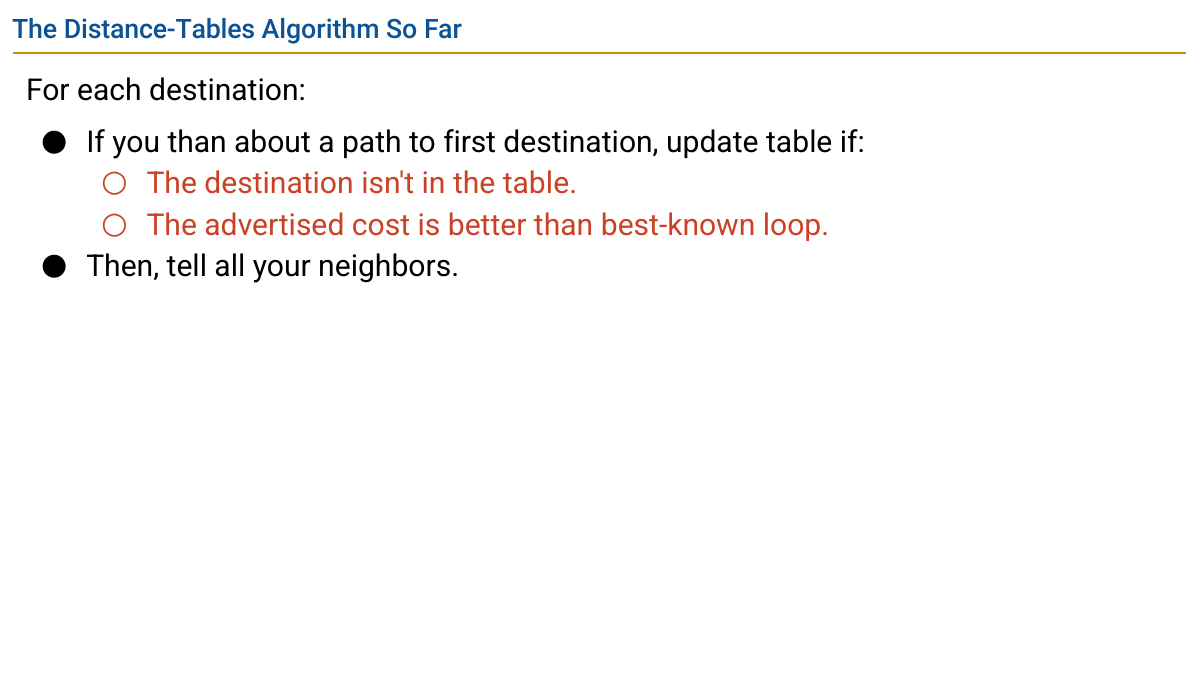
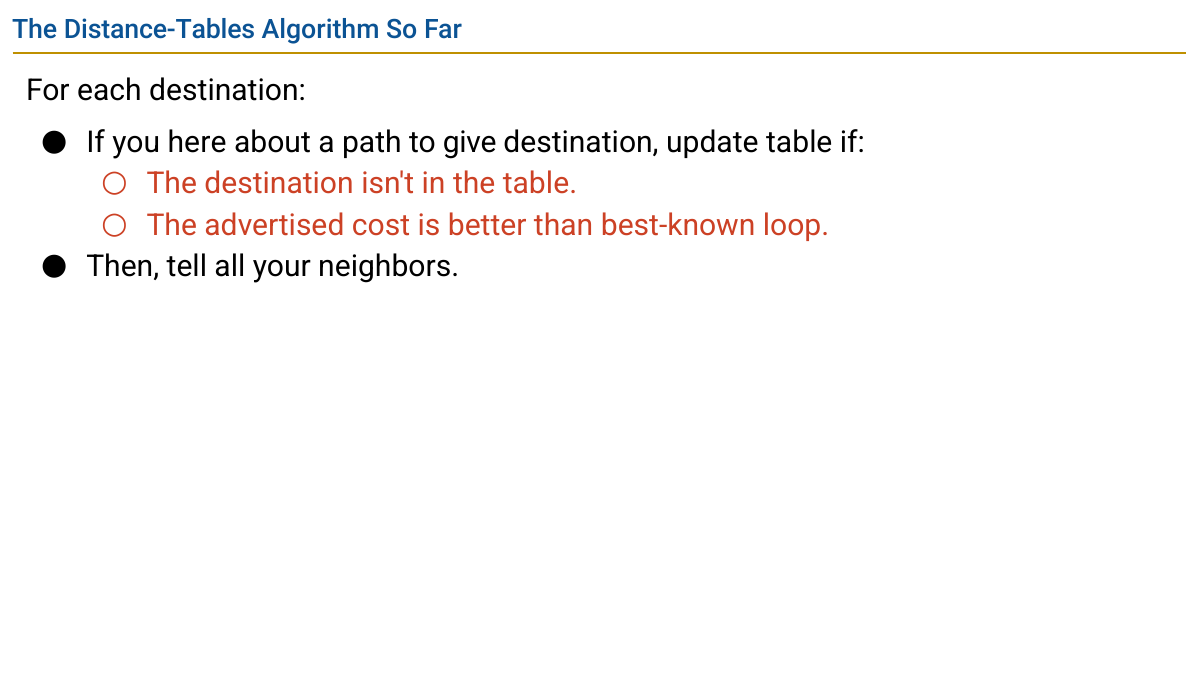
you than: than -> here
first: first -> give
